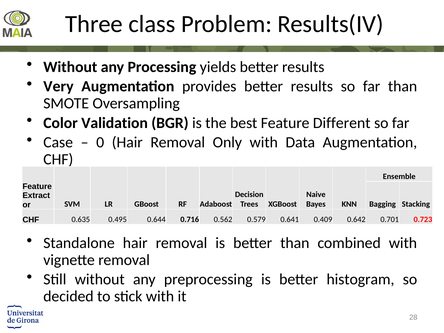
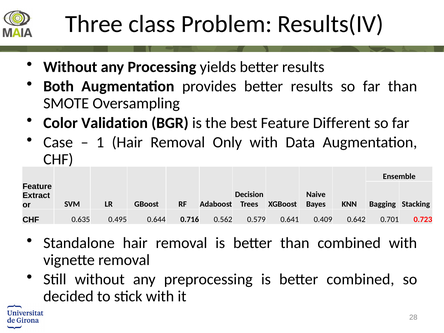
Very: Very -> Both
0: 0 -> 1
better histogram: histogram -> combined
